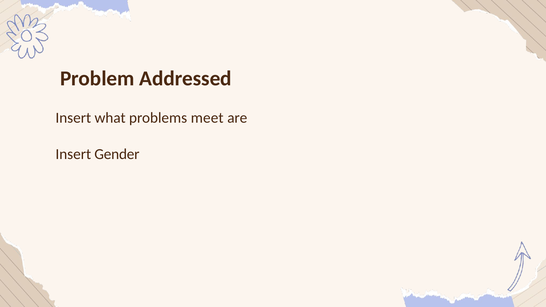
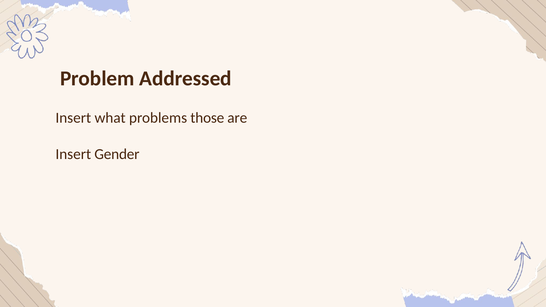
meet: meet -> those
